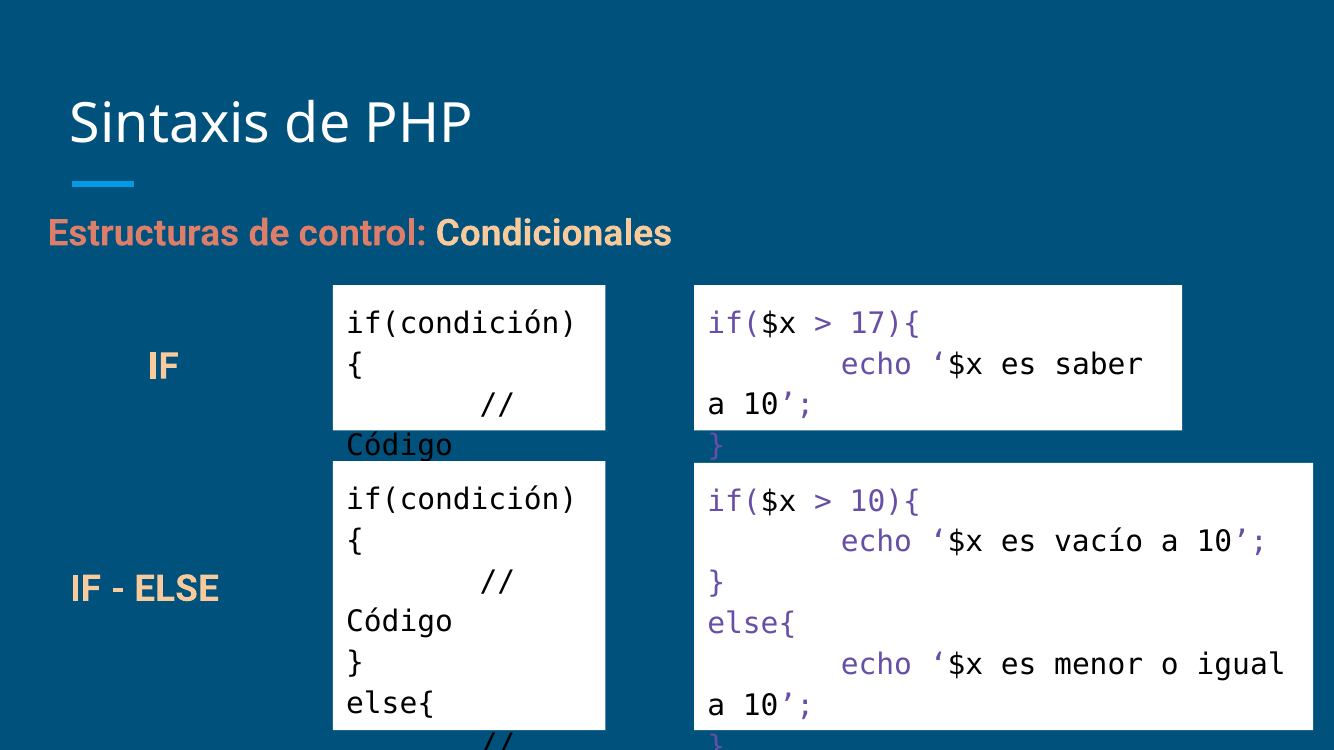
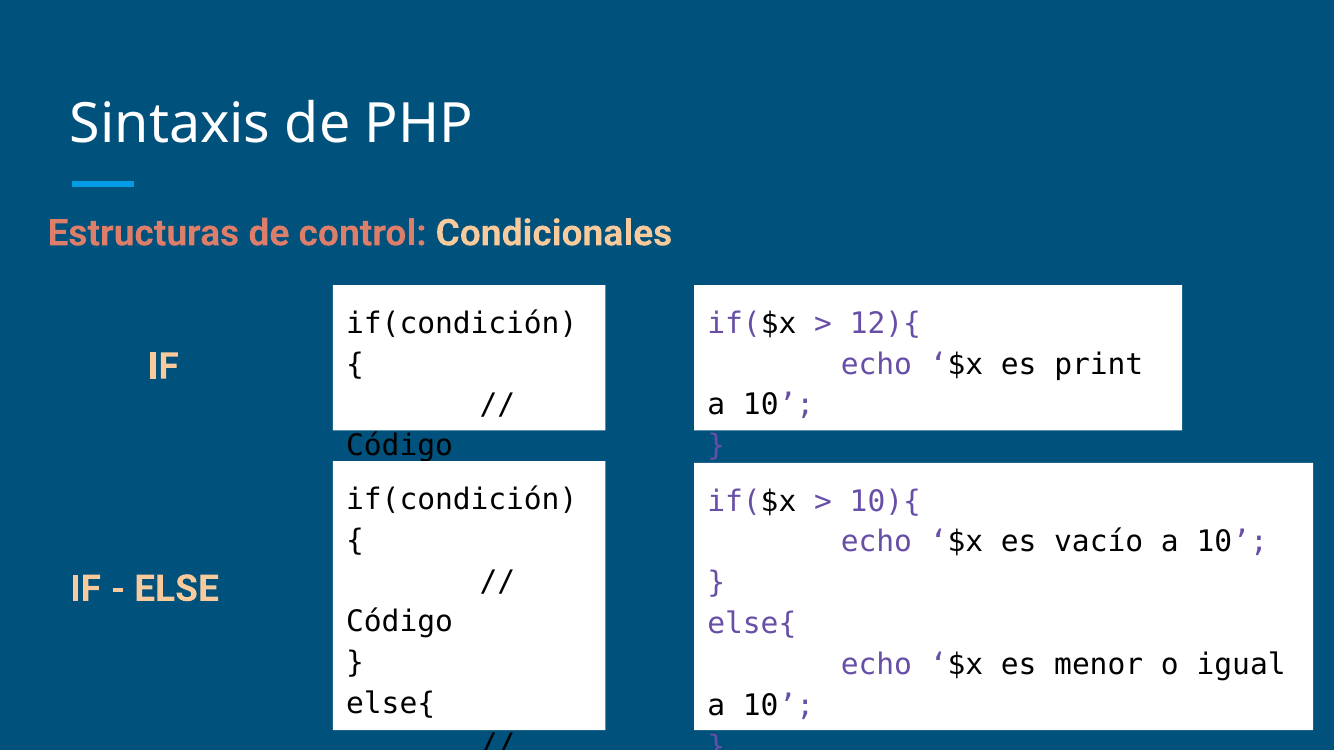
17){: 17){ -> 12){
saber: saber -> print
